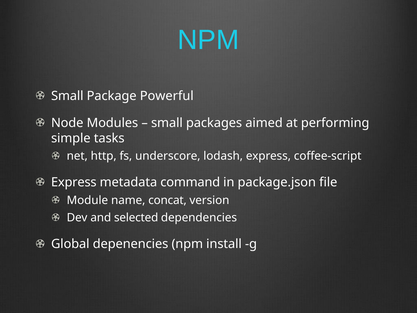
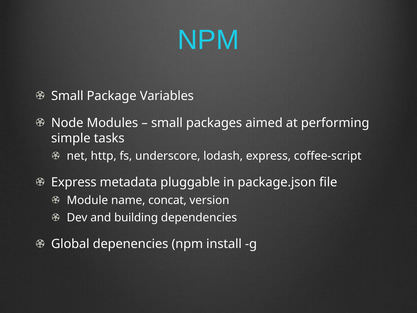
Powerful: Powerful -> Variables
command: command -> pluggable
selected: selected -> building
